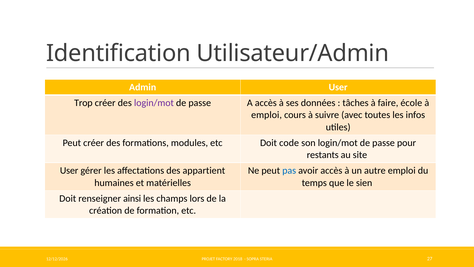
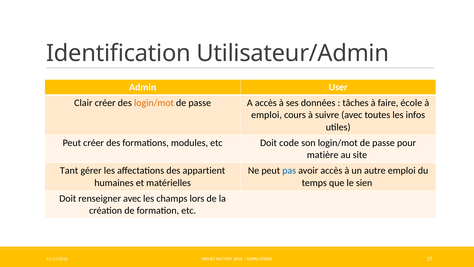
Trop: Trop -> Clair
login/mot at (154, 103) colour: purple -> orange
restants: restants -> matière
User at (69, 170): User -> Tant
renseigner ainsi: ainsi -> avec
